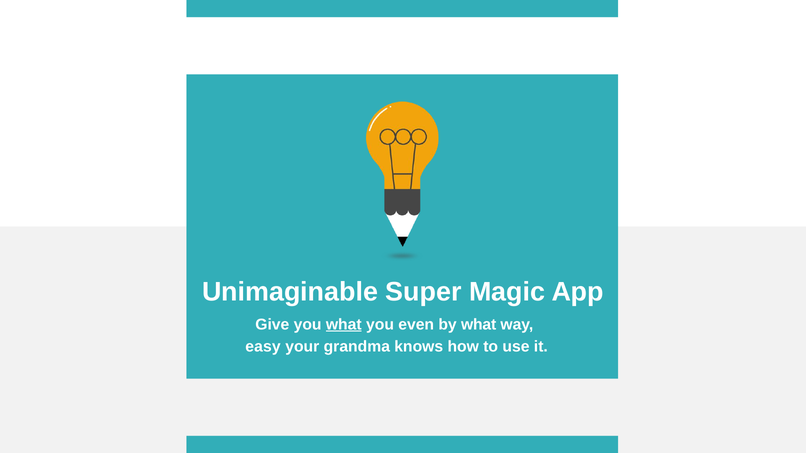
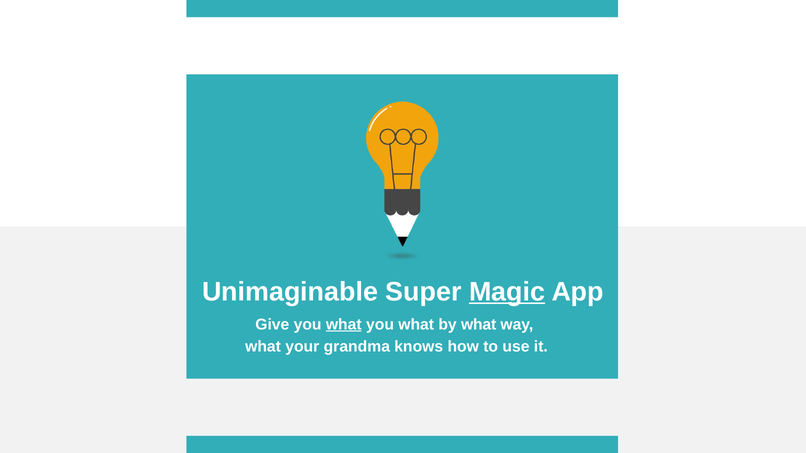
Magic underline: none -> present
even at (416, 325): even -> what
easy at (263, 347): easy -> what
